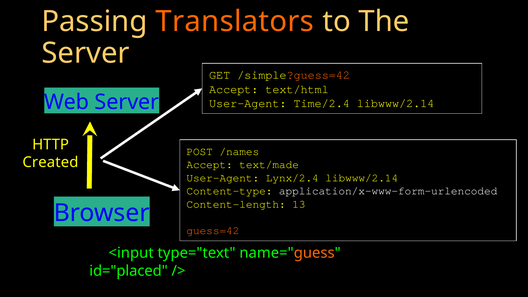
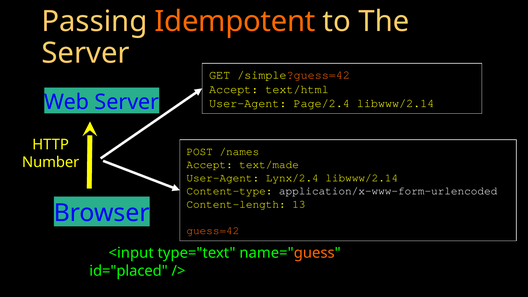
Translators: Translators -> Idempotent
Time/2.4: Time/2.4 -> Page/2.4
Created: Created -> Number
